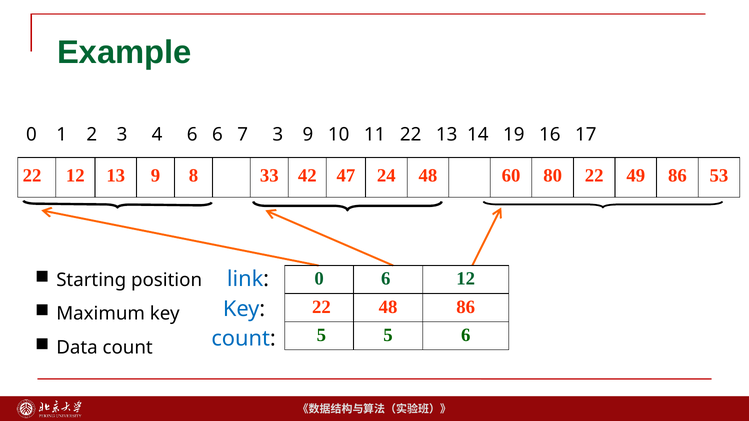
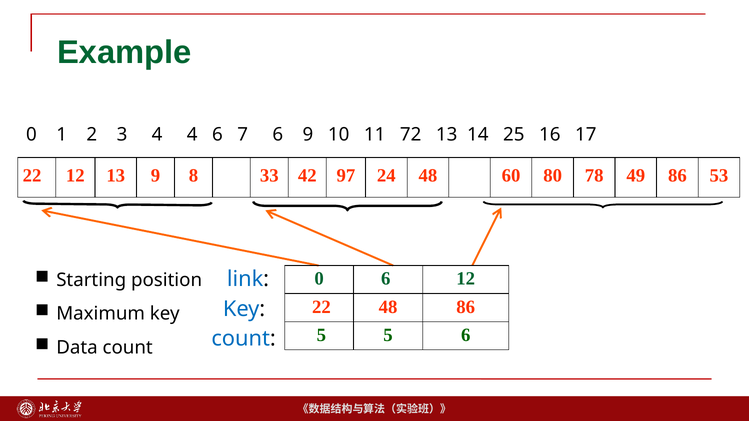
4 6: 6 -> 4
7 3: 3 -> 6
11 22: 22 -> 72
19: 19 -> 25
47: 47 -> 97
80 22: 22 -> 78
